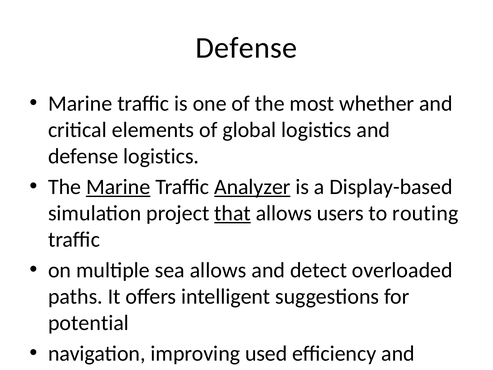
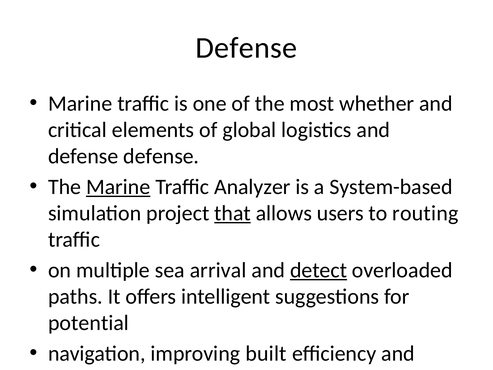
defense logistics: logistics -> defense
Analyzer underline: present -> none
Display-based: Display-based -> System-based
sea allows: allows -> arrival
detect underline: none -> present
used: used -> built
